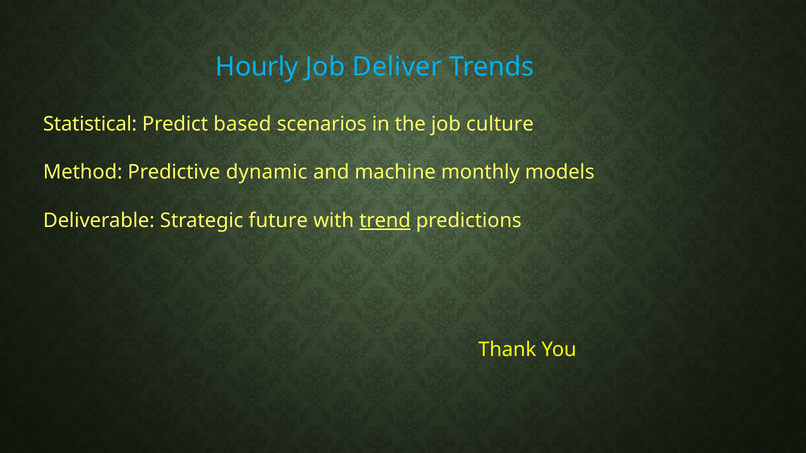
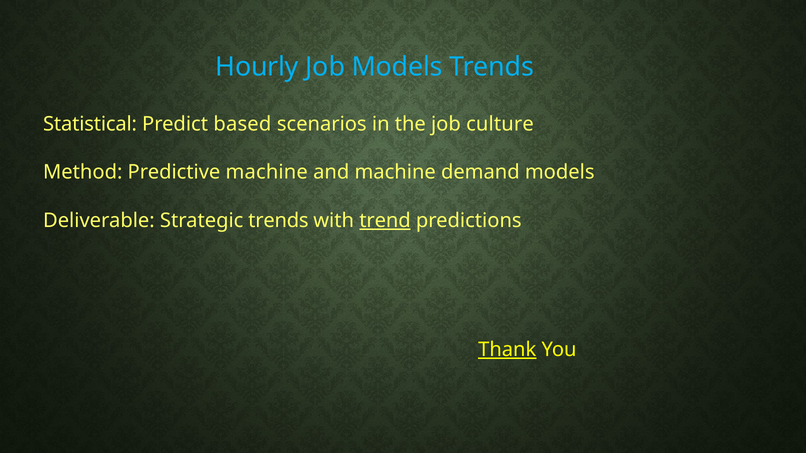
Job Deliver: Deliver -> Models
Predictive dynamic: dynamic -> machine
monthly: monthly -> demand
Strategic future: future -> trends
Thank underline: none -> present
